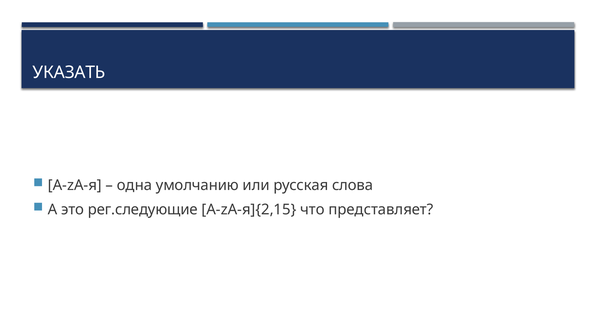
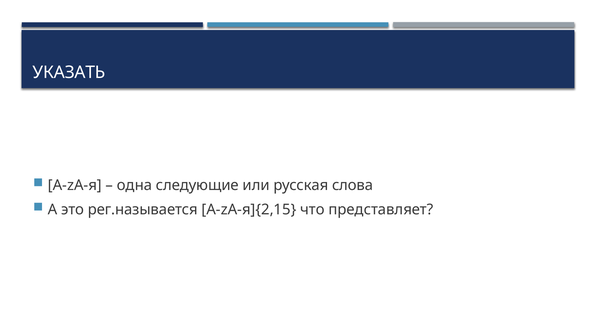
умолчанию: умолчанию -> следующие
рег.следующие: рег.следующие -> рег.называется
